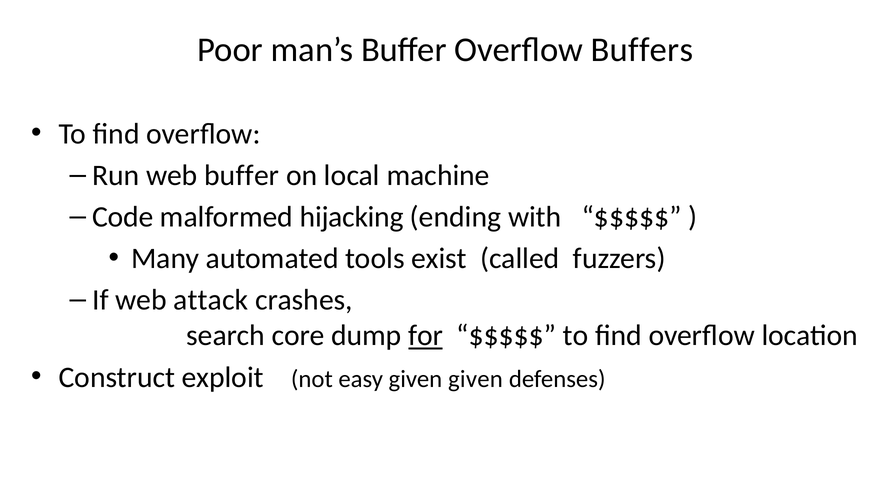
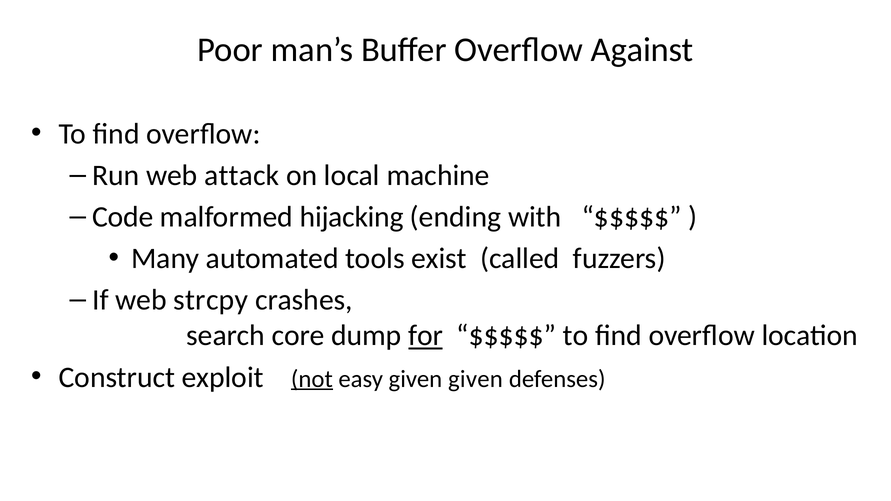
Buffers: Buffers -> Against
web buffer: buffer -> attack
attack: attack -> strcpy
not underline: none -> present
